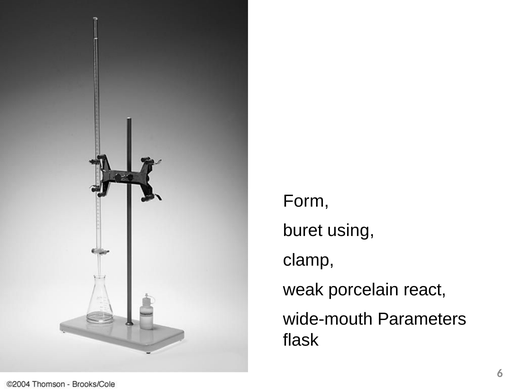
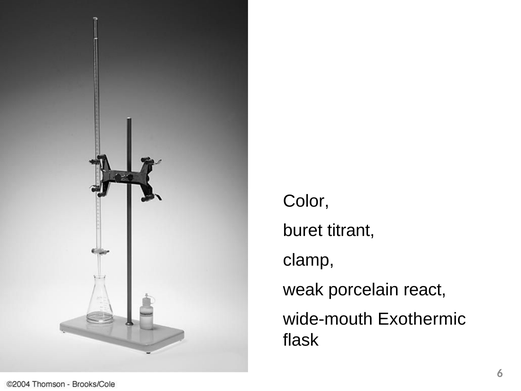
Form: Form -> Color
using: using -> titrant
Parameters: Parameters -> Exothermic
